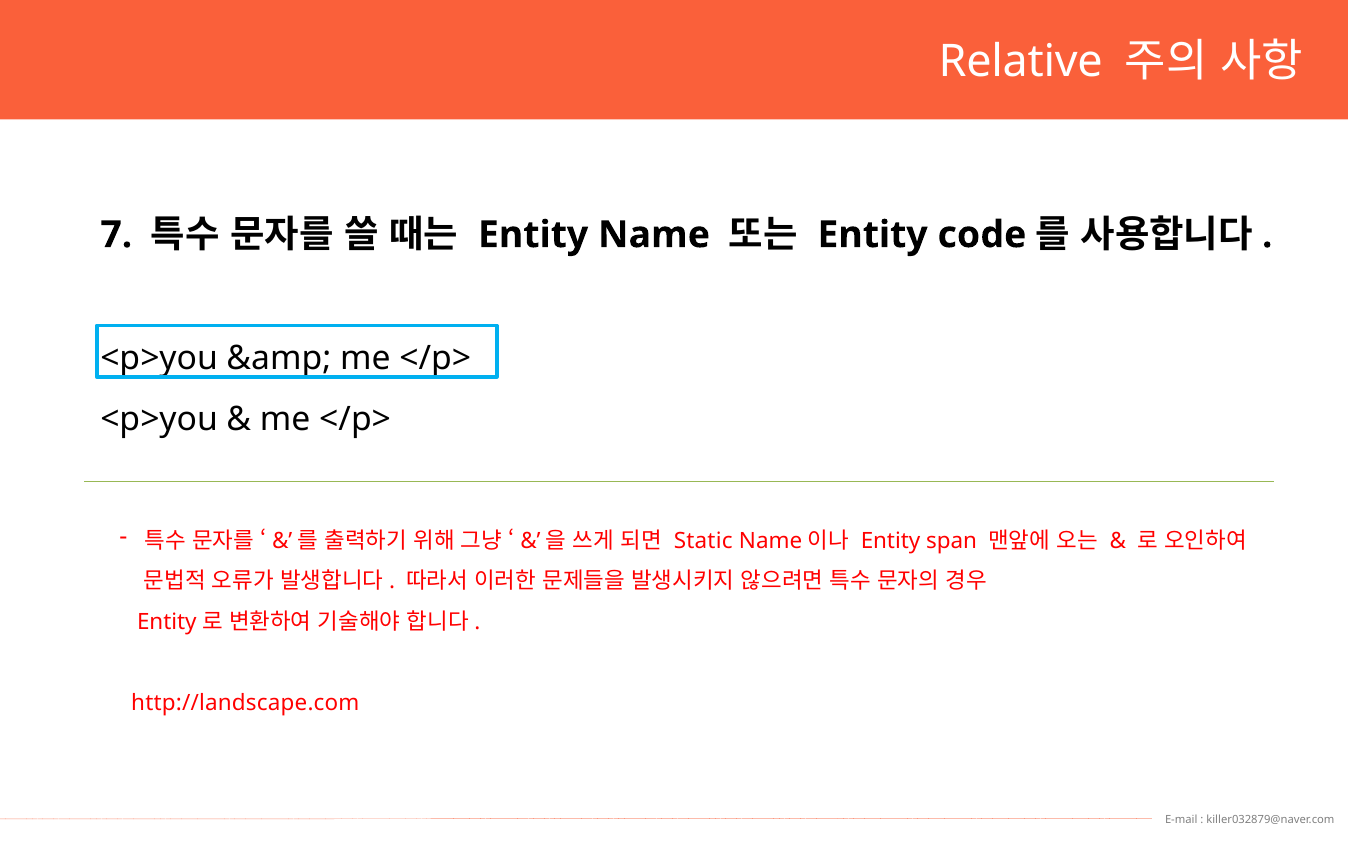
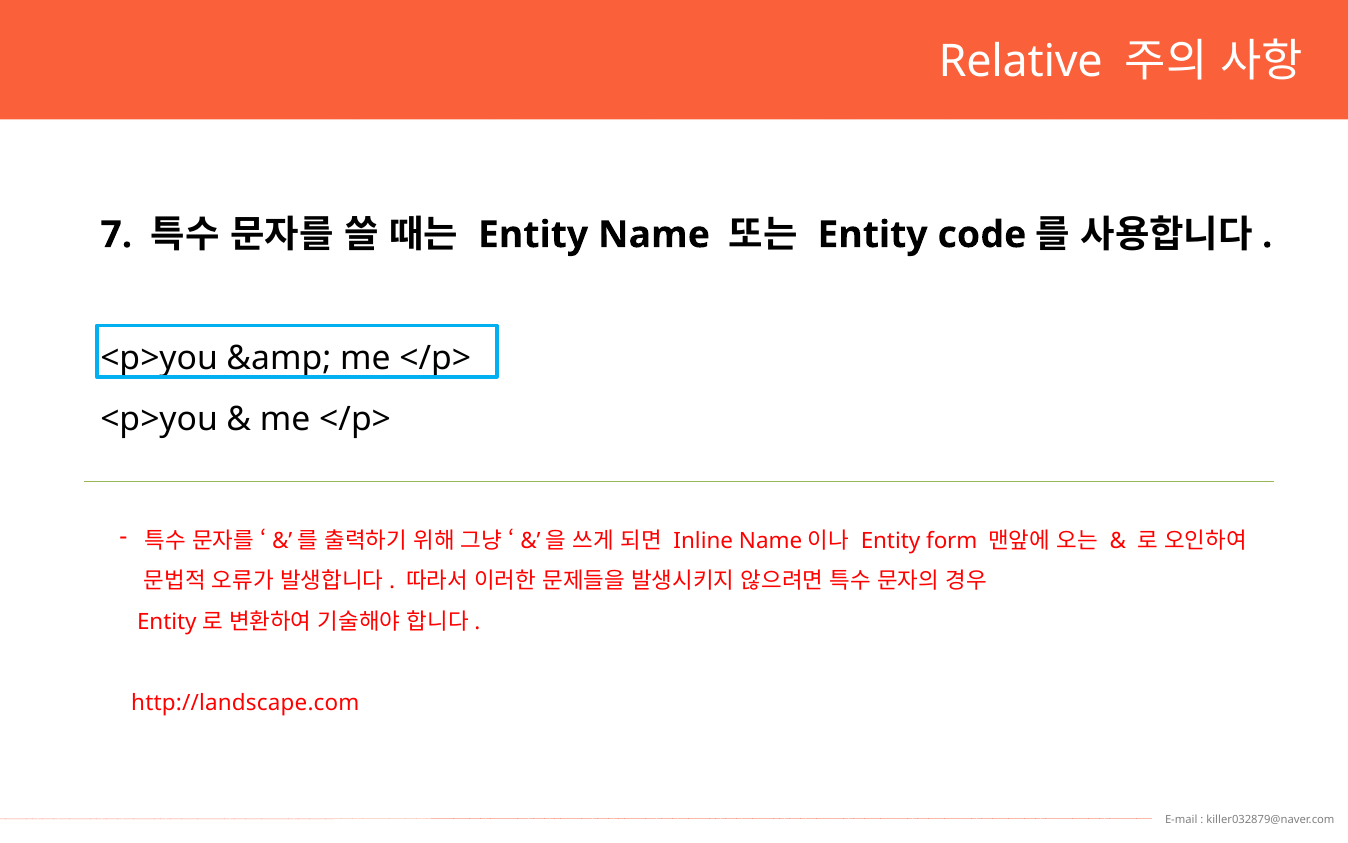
Static: Static -> Inline
span: span -> form
